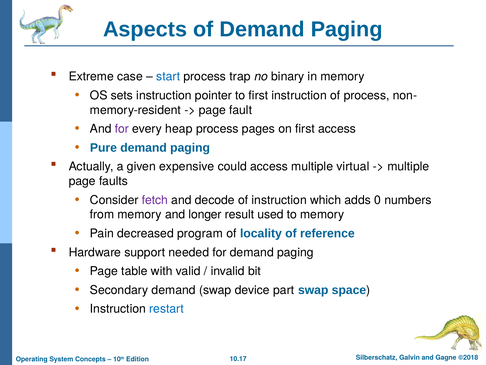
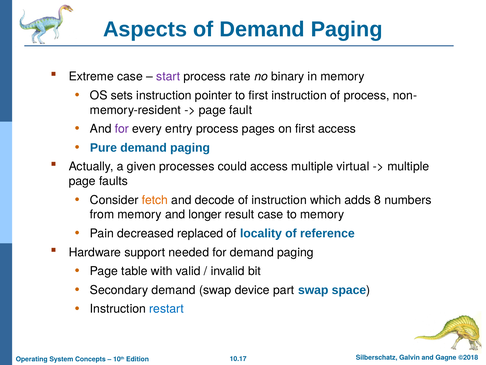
start colour: blue -> purple
trap: trap -> rate
heap: heap -> entry
expensive: expensive -> processes
fetch colour: purple -> orange
0: 0 -> 8
result used: used -> case
program: program -> replaced
